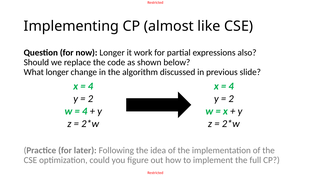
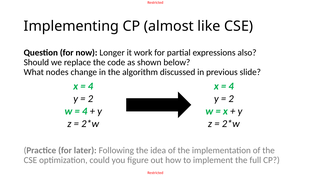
What longer: longer -> nodes
